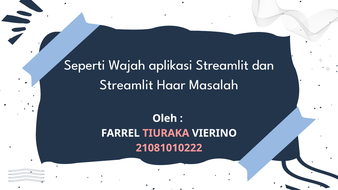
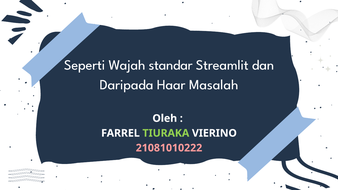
aplikasi: aplikasi -> standar
Streamlit at (126, 85): Streamlit -> Daripada
TIURAKA colour: pink -> light green
